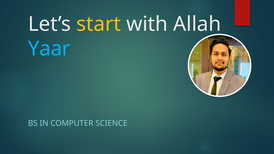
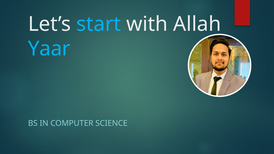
start colour: yellow -> light blue
